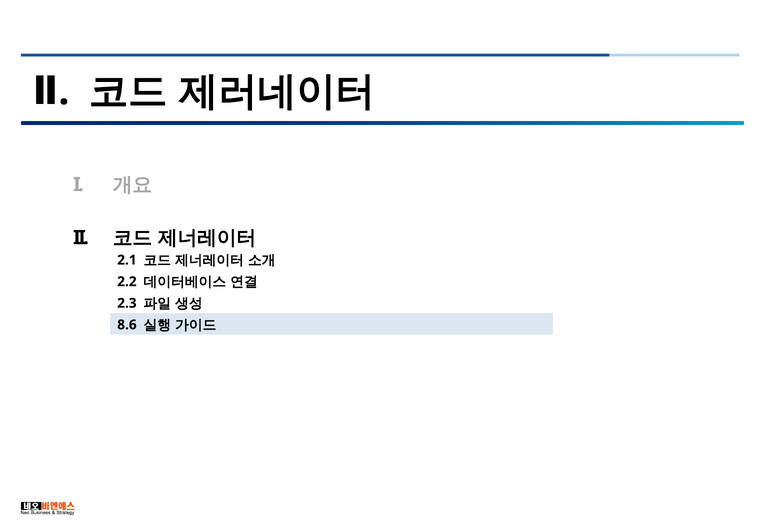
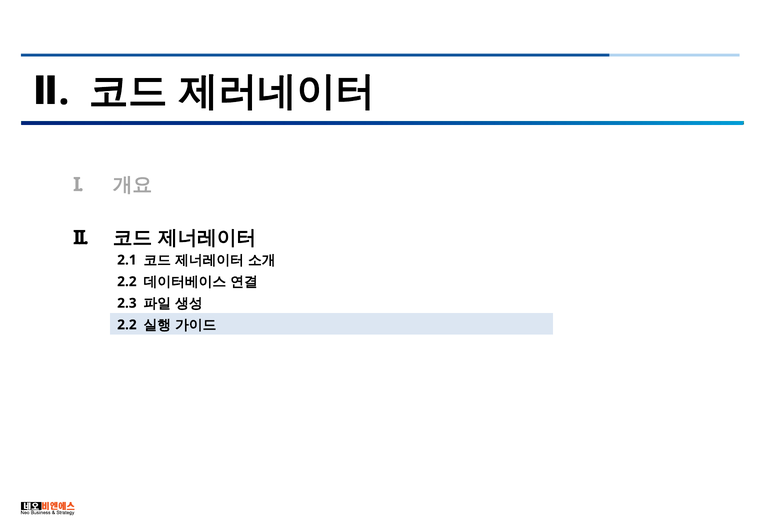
8.6 at (127, 325): 8.6 -> 2.2
